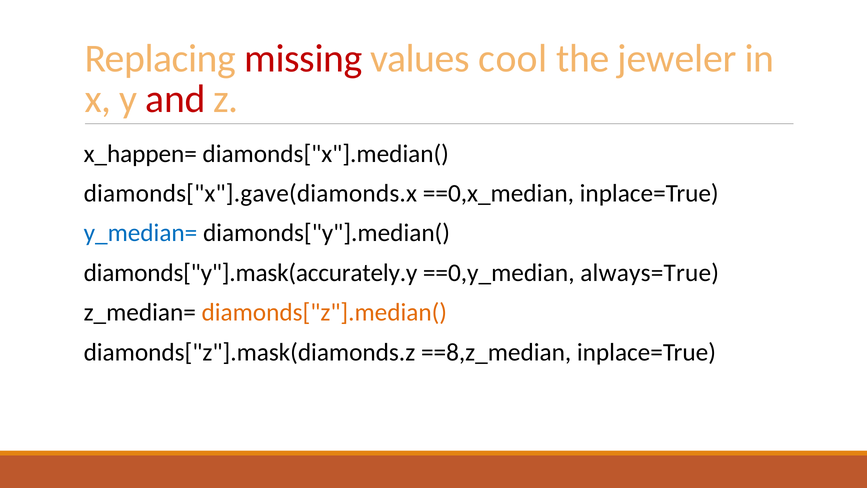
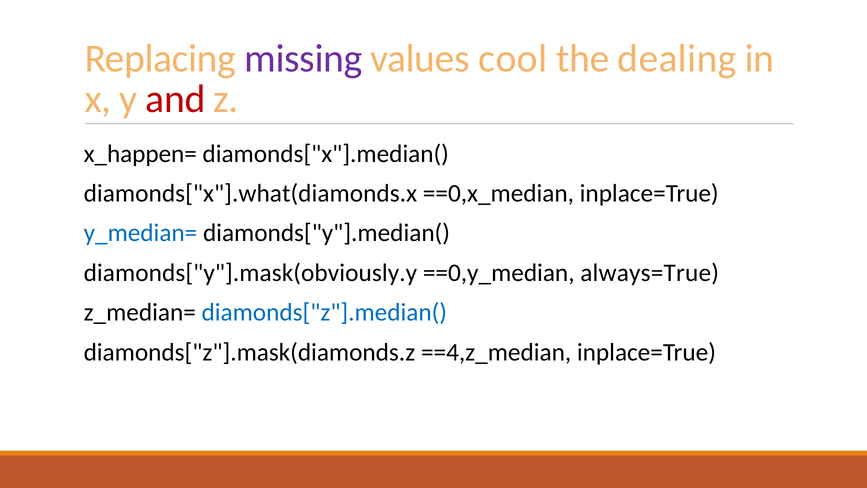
missing colour: red -> purple
jeweler: jeweler -> dealing
diamonds["x"].gave(diamonds.x: diamonds["x"].gave(diamonds.x -> diamonds["x"].what(diamonds.x
diamonds["y"].mask(accurately.y: diamonds["y"].mask(accurately.y -> diamonds["y"].mask(obviously.y
diamonds["z"].median( colour: orange -> blue
==8,z_median: ==8,z_median -> ==4,z_median
